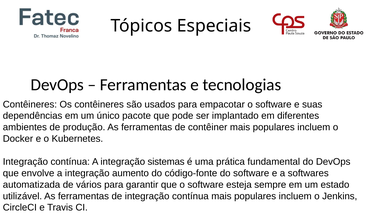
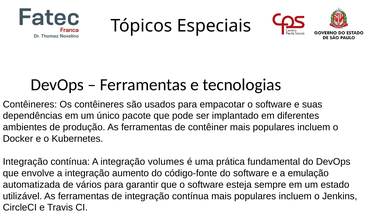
sistemas: sistemas -> volumes
softwares: softwares -> emulação
